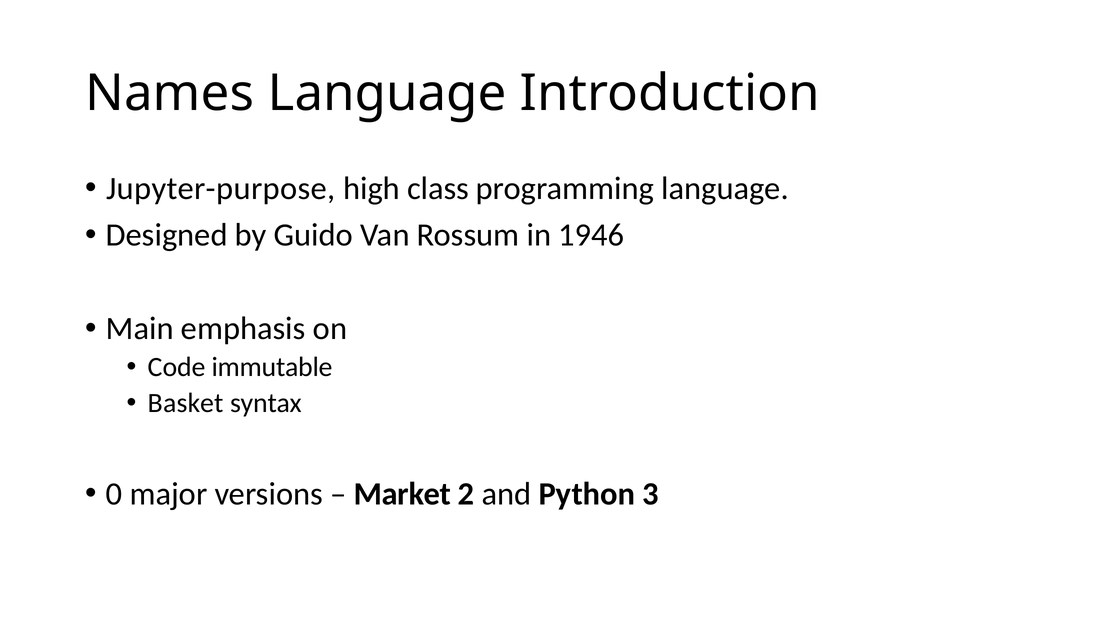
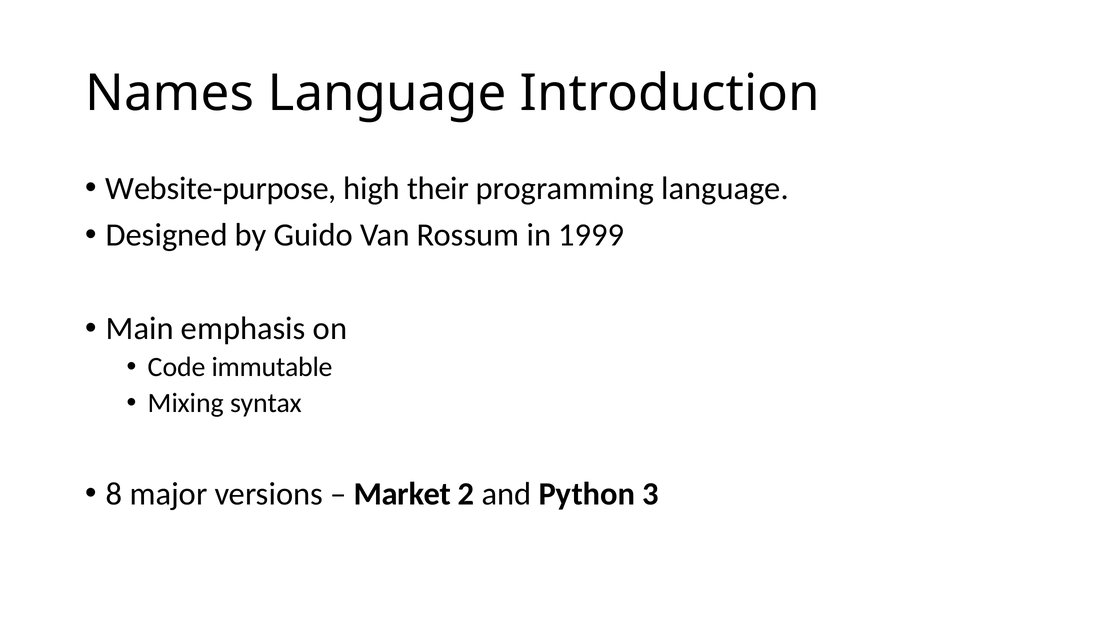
Jupyter-purpose: Jupyter-purpose -> Website-purpose
class: class -> their
1946: 1946 -> 1999
Basket: Basket -> Mixing
0: 0 -> 8
